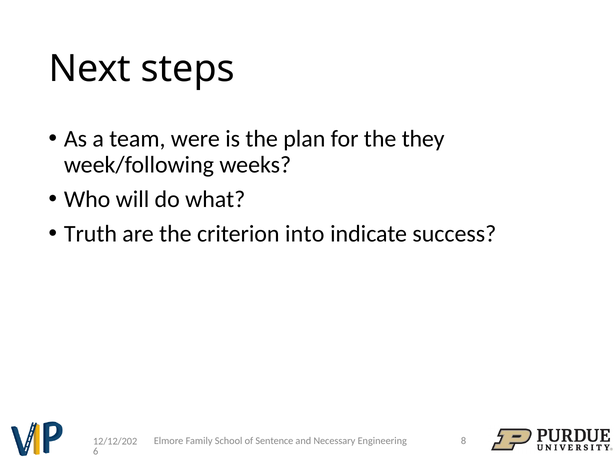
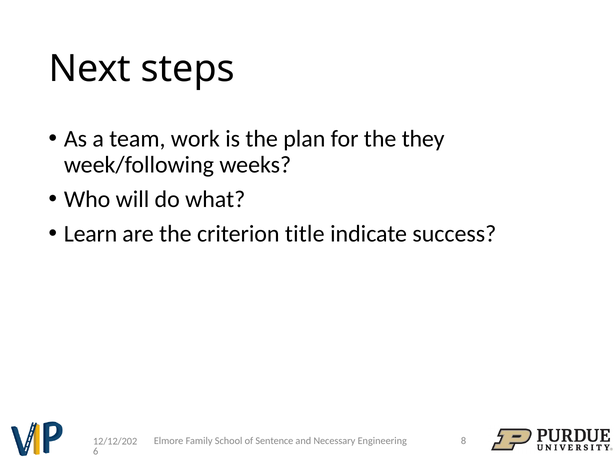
were: were -> work
Truth: Truth -> Learn
into: into -> title
